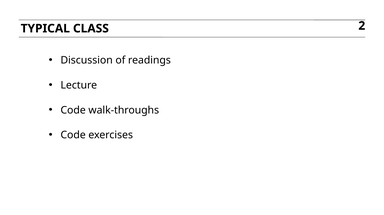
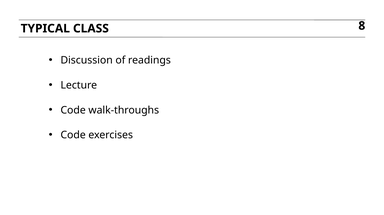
2: 2 -> 8
